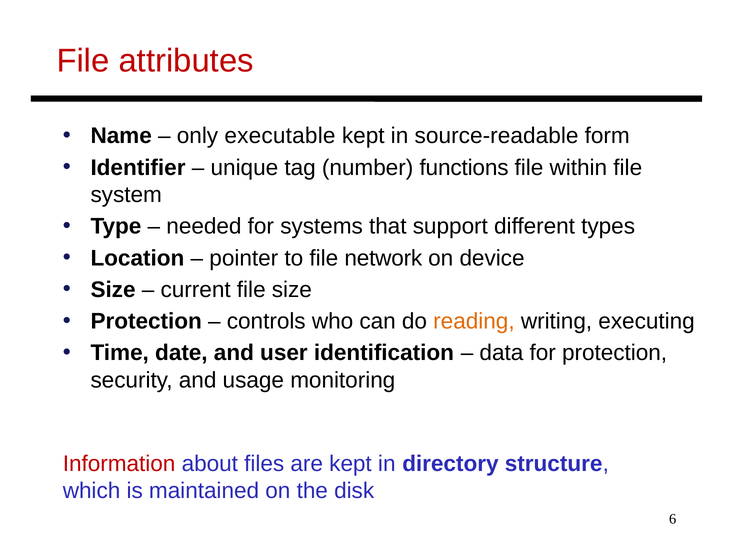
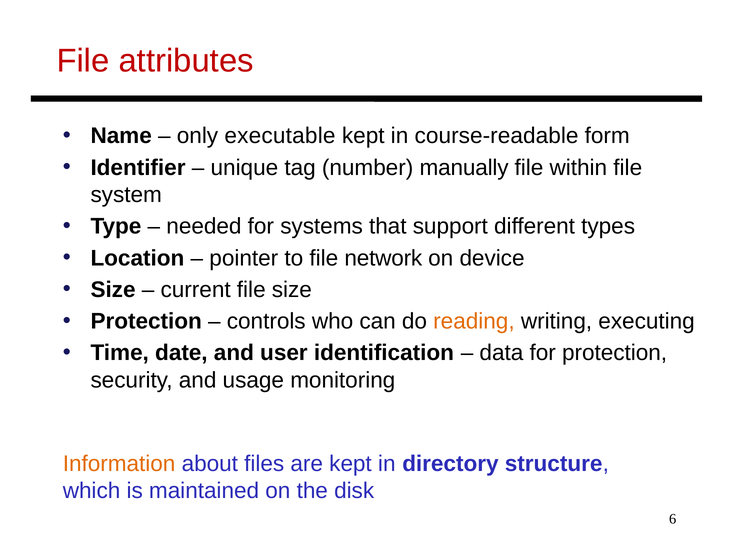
source-readable: source-readable -> course-readable
functions: functions -> manually
Information colour: red -> orange
